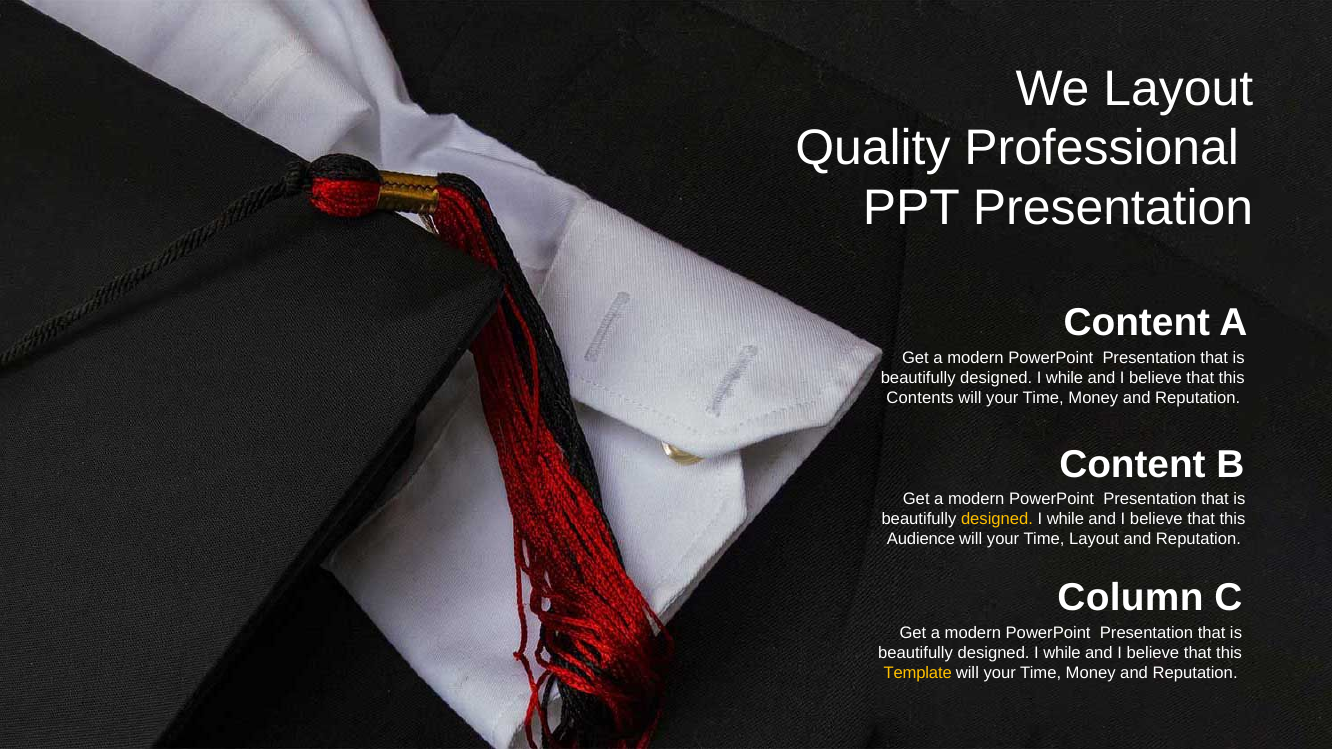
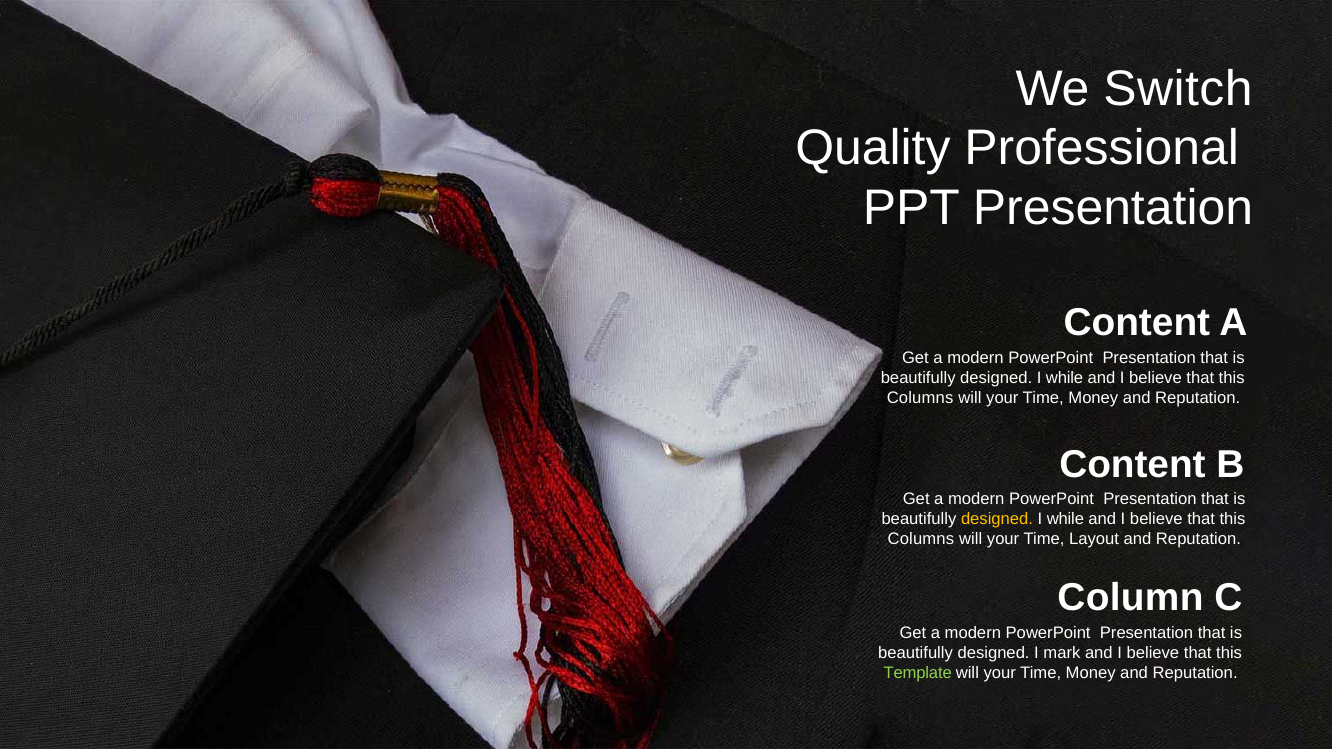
We Layout: Layout -> Switch
Contents at (920, 398): Contents -> Columns
Audience at (921, 539): Audience -> Columns
while at (1062, 653): while -> mark
Template colour: yellow -> light green
